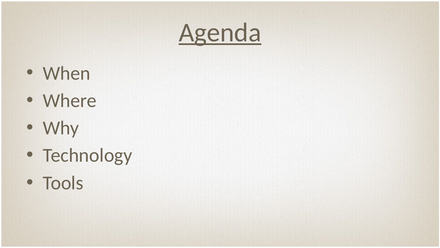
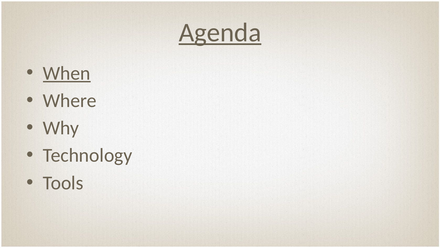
When underline: none -> present
